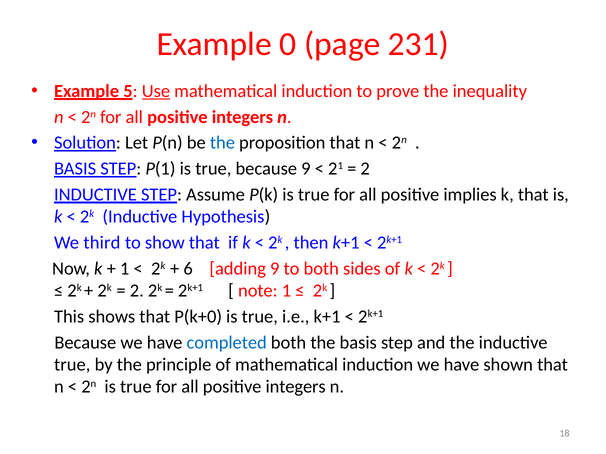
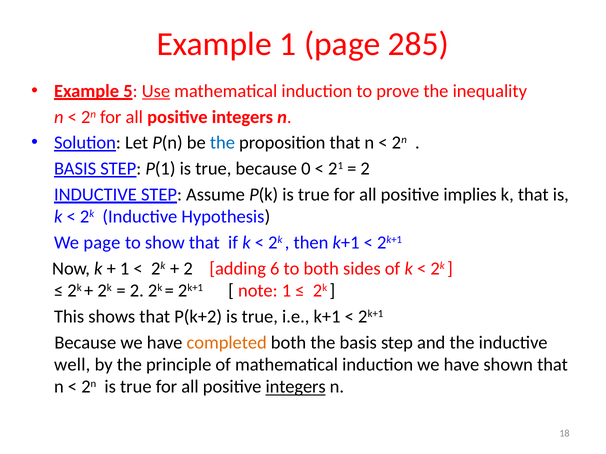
Example 0: 0 -> 1
231: 231 -> 285
because 9: 9 -> 0
We third: third -> page
6 at (188, 269): 6 -> 2
adding 9: 9 -> 6
P(k+0: P(k+0 -> P(k+2
completed colour: blue -> orange
true at (72, 365): true -> well
integers at (296, 387) underline: none -> present
